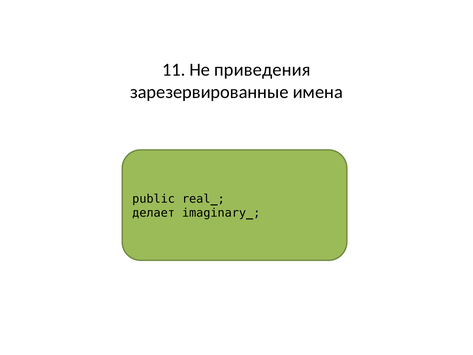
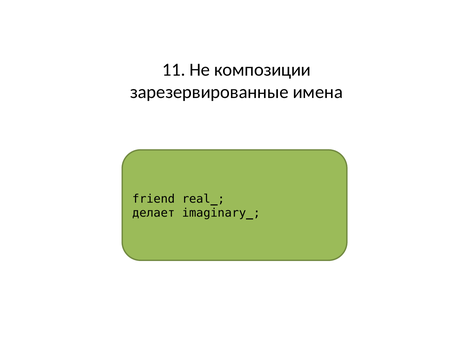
приведения: приведения -> композиции
public: public -> friend
